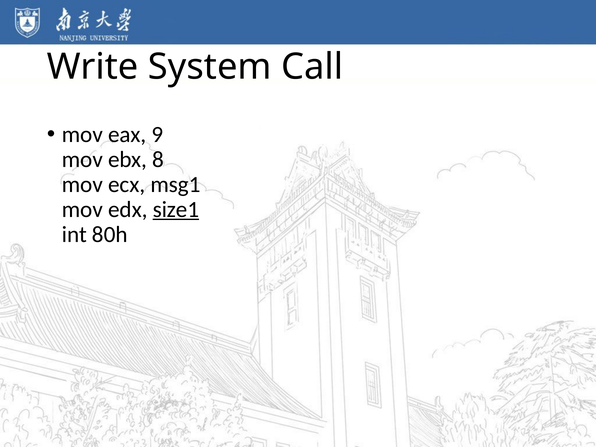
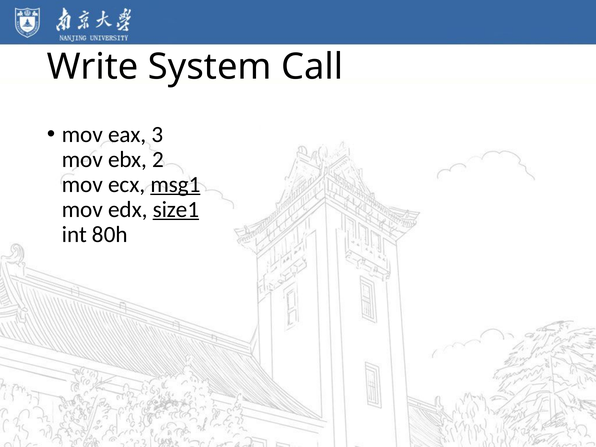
9: 9 -> 3
8: 8 -> 2
msg1 underline: none -> present
